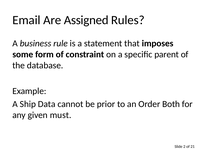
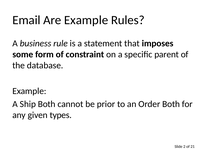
Are Assigned: Assigned -> Example
Ship Data: Data -> Both
must: must -> types
